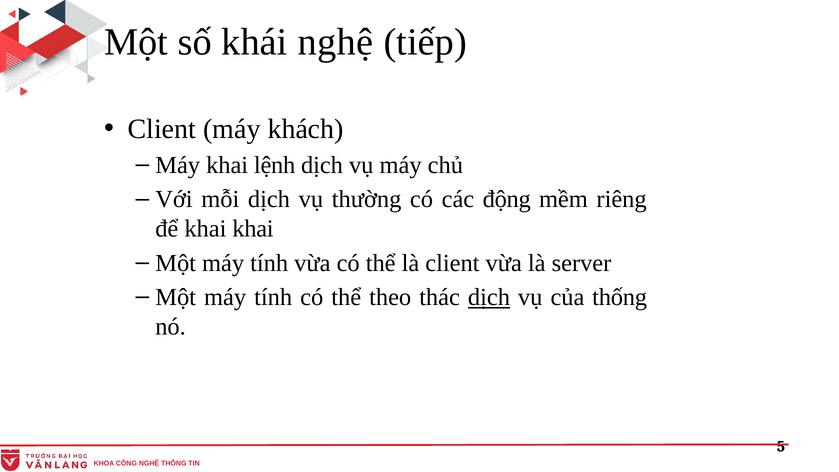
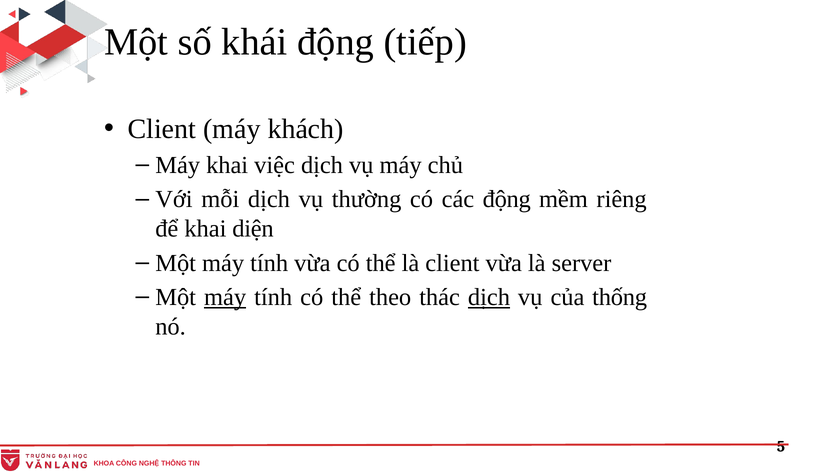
khái nghệ: nghệ -> động
lệnh: lệnh -> việc
khai khai: khai -> diện
máy at (225, 297) underline: none -> present
